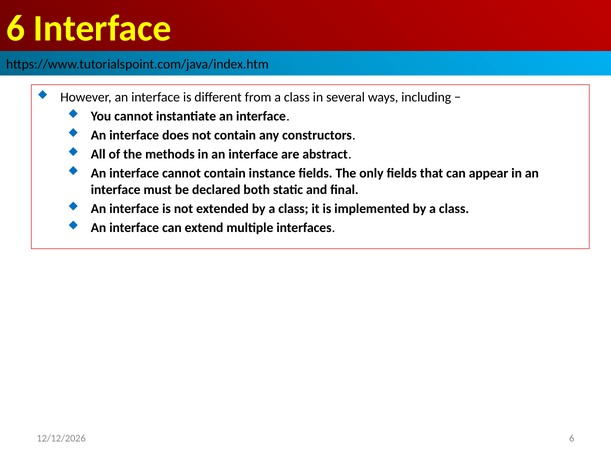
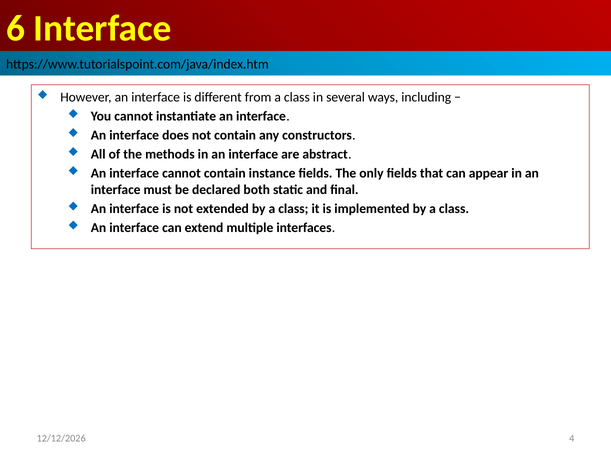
6 at (572, 438): 6 -> 4
